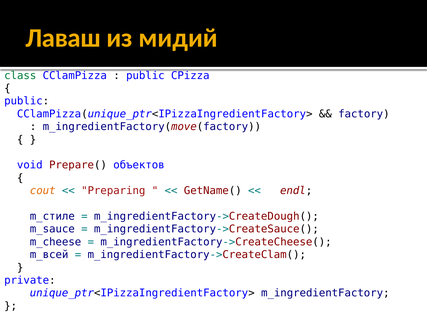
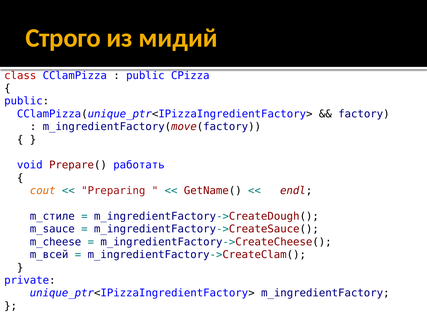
Лаваш: Лаваш -> Строго
class colour: green -> red
объектов: объектов -> работать
